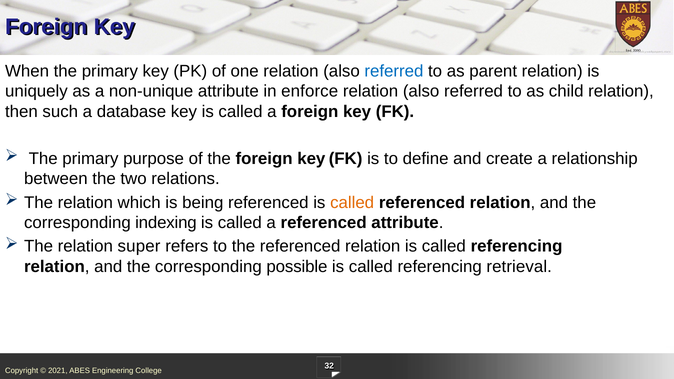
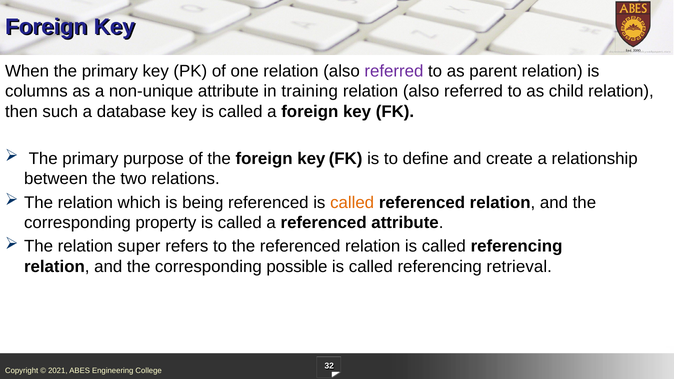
referred at (394, 71) colour: blue -> purple
uniquely: uniquely -> columns
enforce: enforce -> training
indexing: indexing -> property
